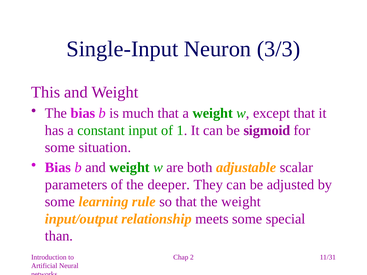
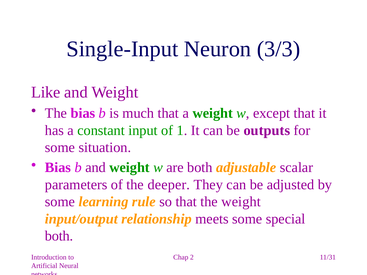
This: This -> Like
sigmoid: sigmoid -> outputs
than at (59, 236): than -> both
